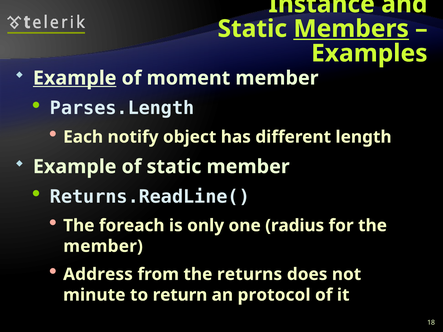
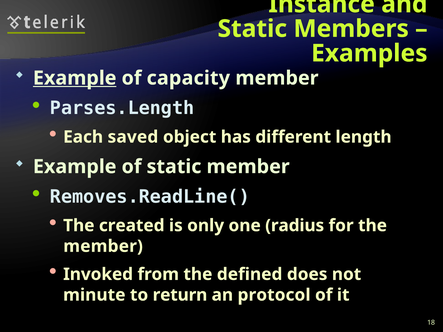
Members underline: present -> none
moment: moment -> capacity
notify: notify -> saved
Returns.ReadLine(: Returns.ReadLine( -> Removes.ReadLine(
foreach: foreach -> created
Address: Address -> Invoked
returns: returns -> defined
